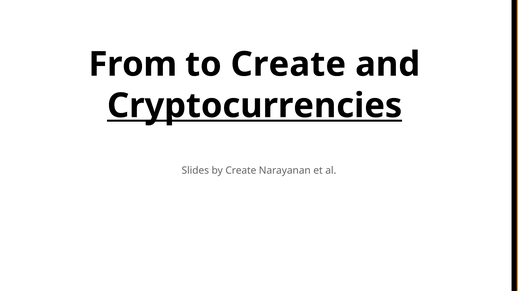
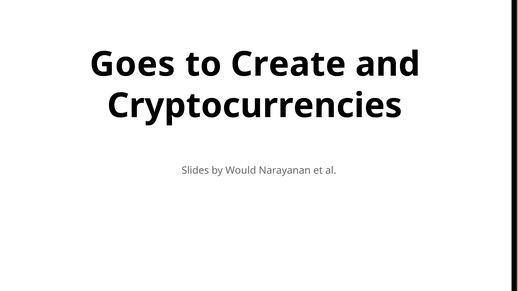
From: From -> Goes
Cryptocurrencies underline: present -> none
by Create: Create -> Would
